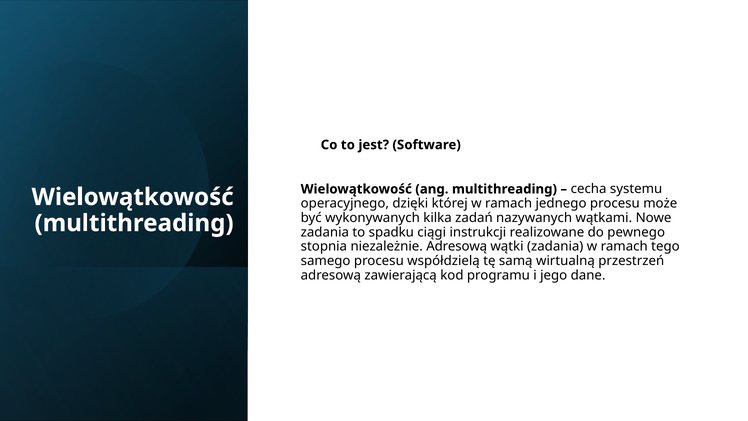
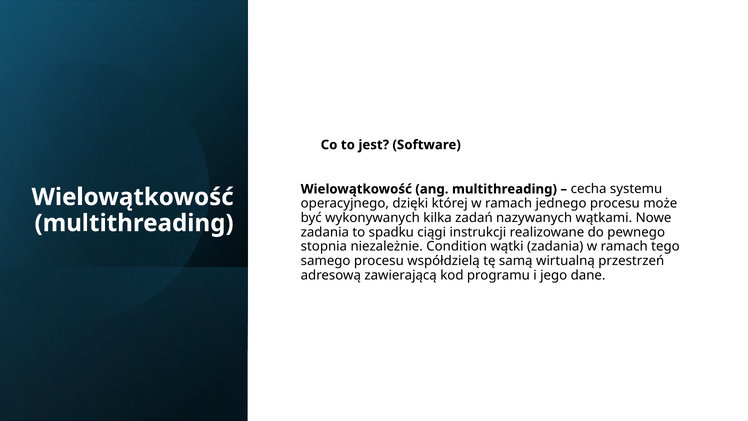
niezależnie Adresową: Adresową -> Condition
